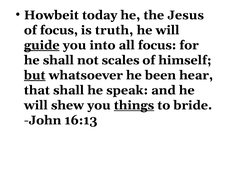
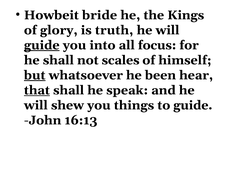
today: today -> bride
Jesus: Jesus -> Kings
of focus: focus -> glory
that underline: none -> present
things underline: present -> none
to bride: bride -> guide
